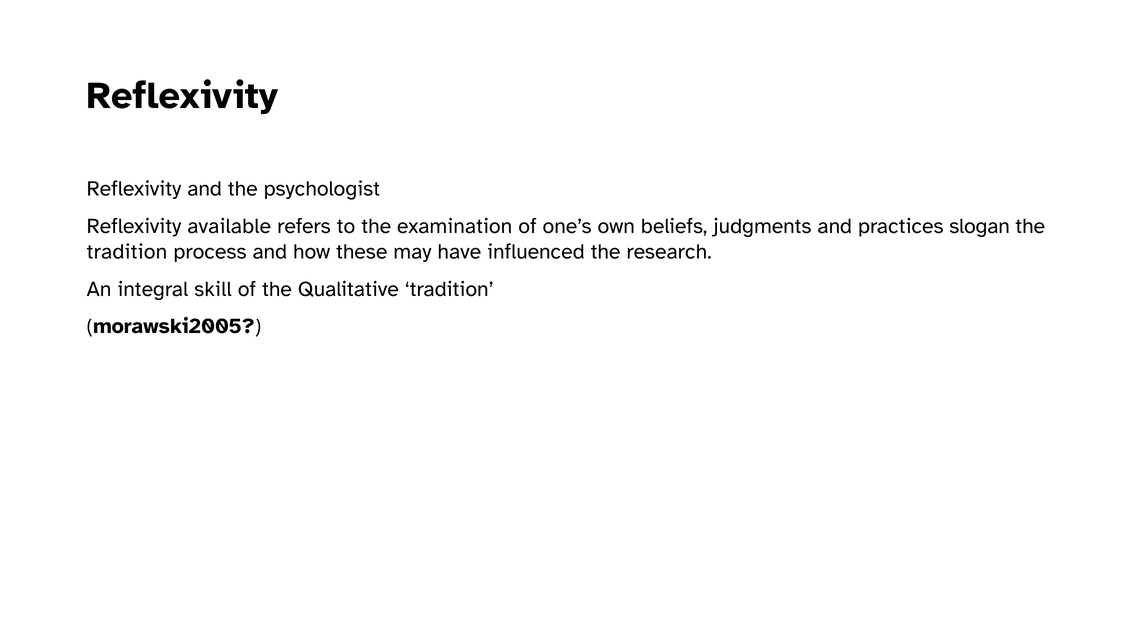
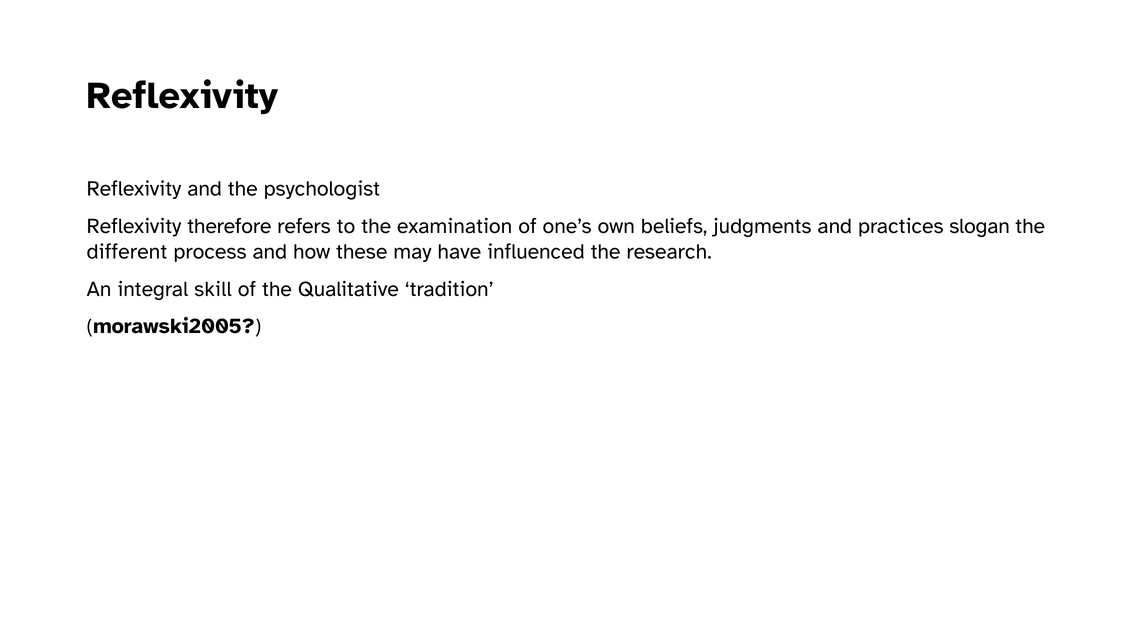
available: available -> therefore
tradition at (127, 252): tradition -> different
